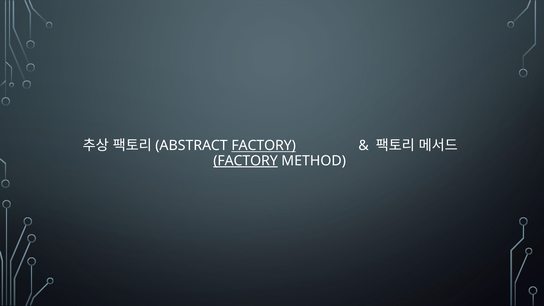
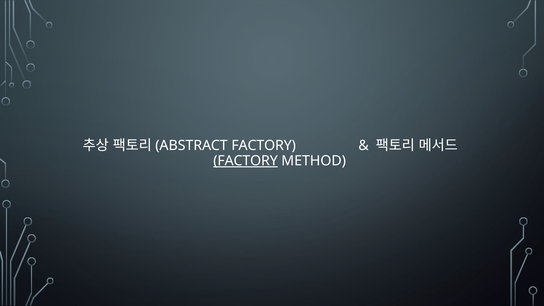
FACTORY at (264, 146) underline: present -> none
